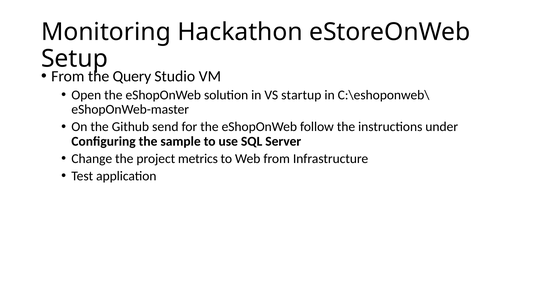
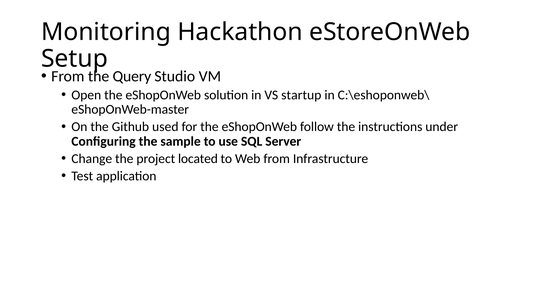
send: send -> used
metrics: metrics -> located
